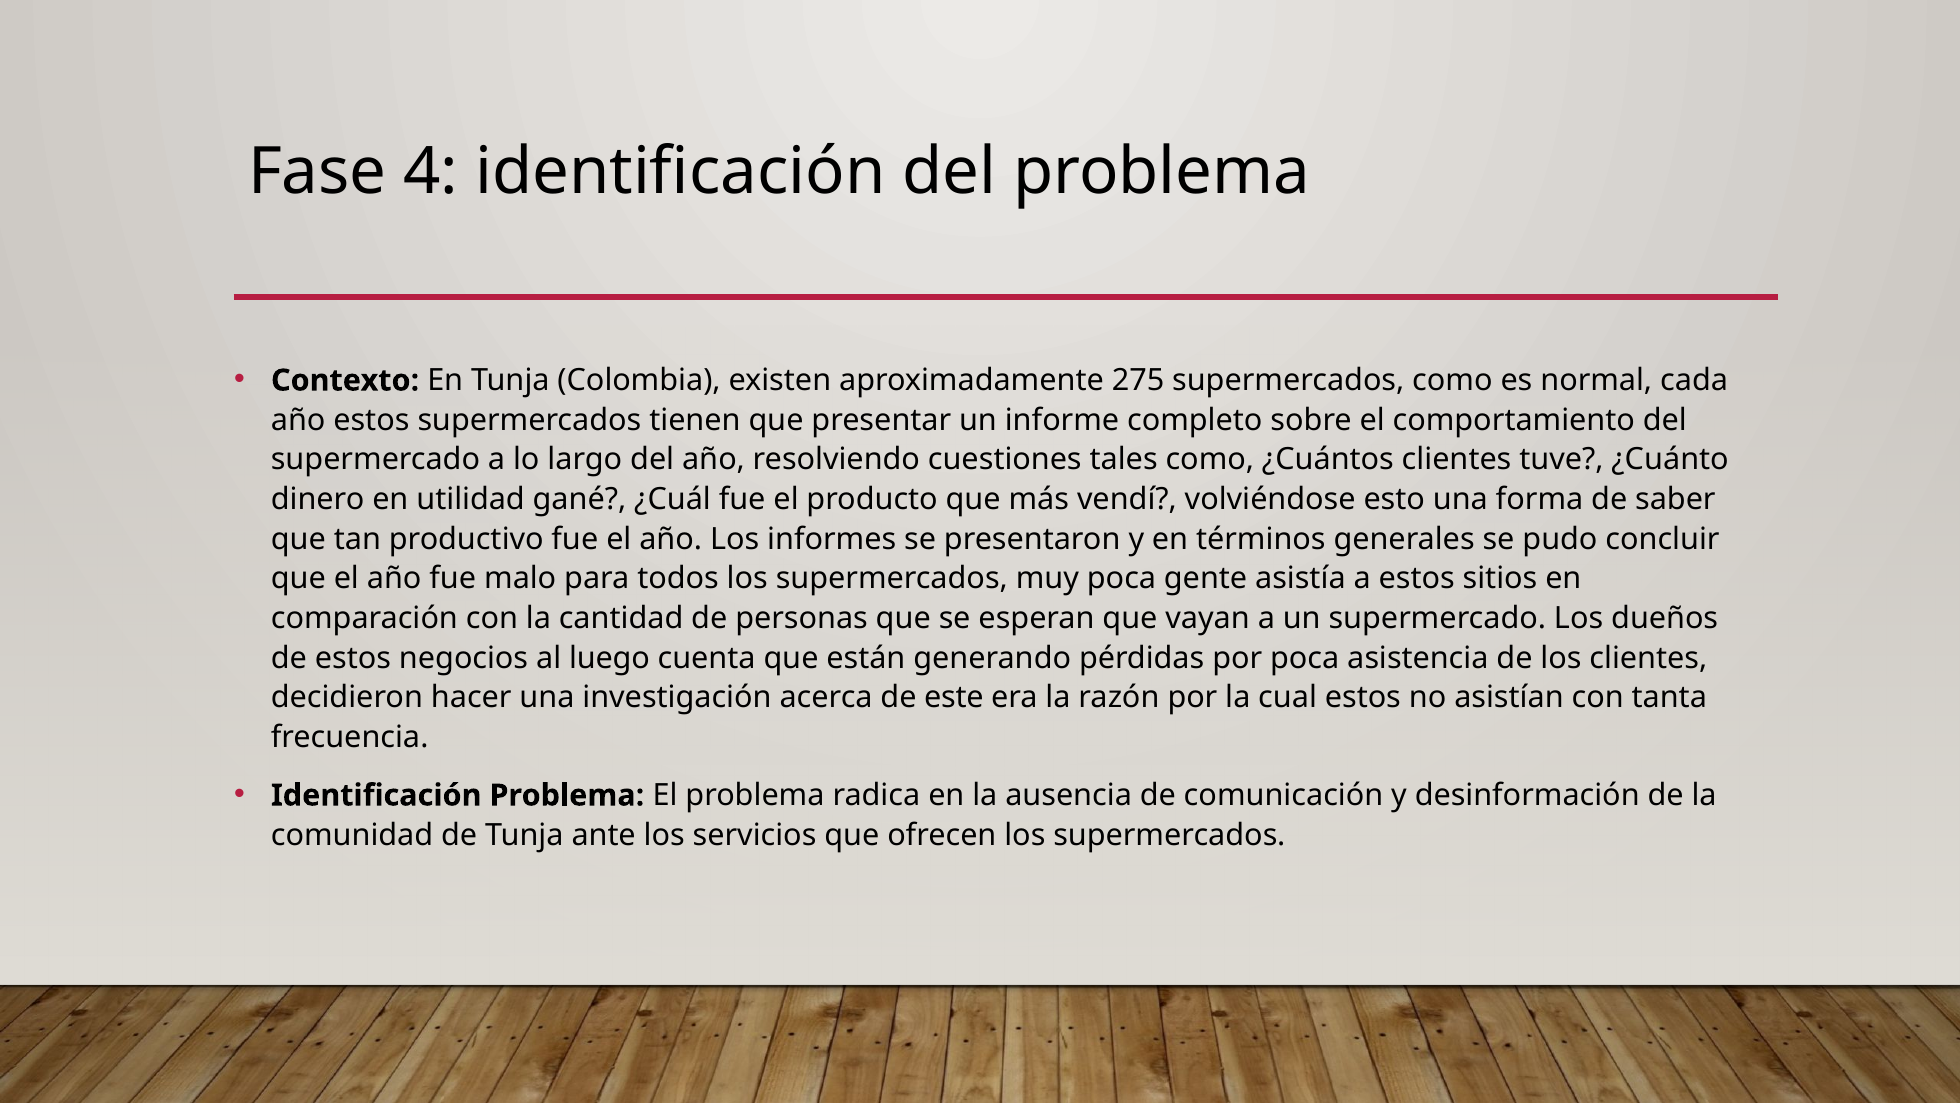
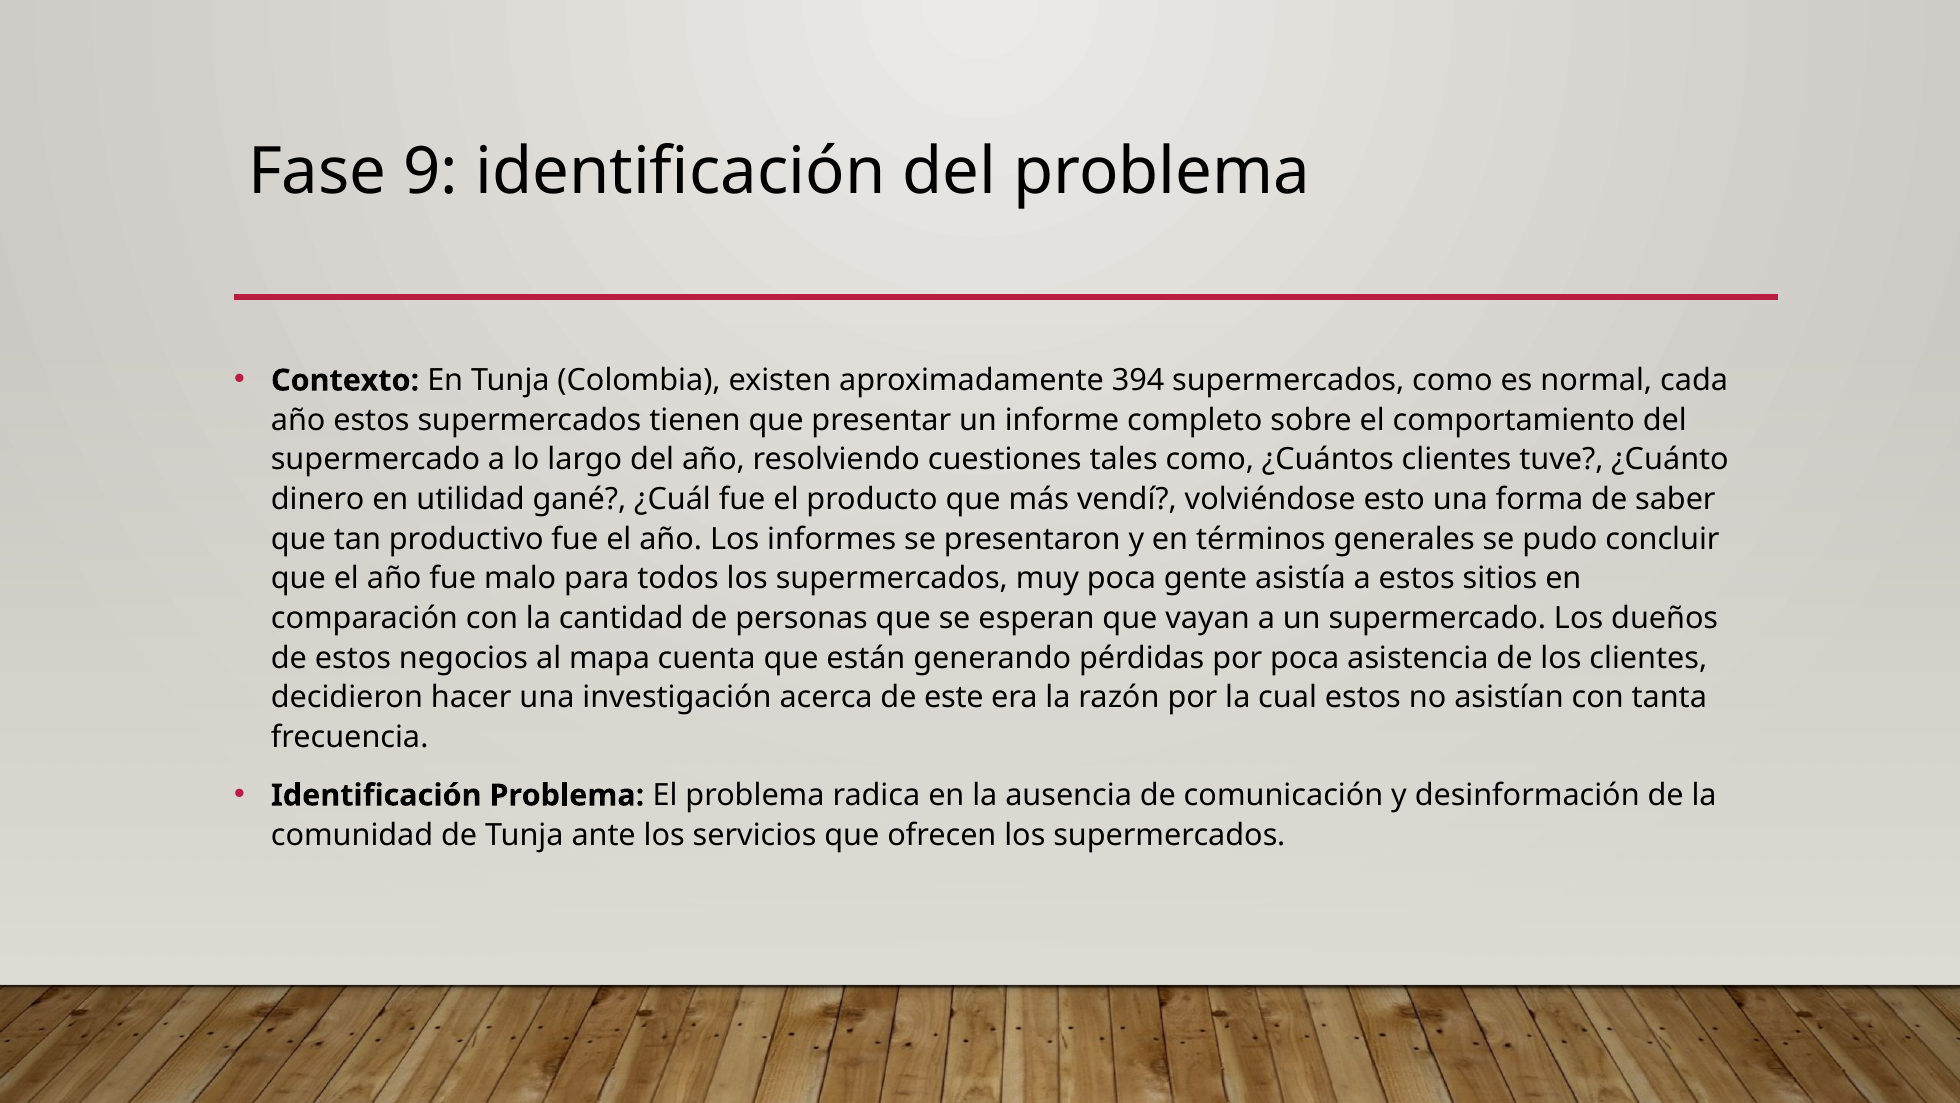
4: 4 -> 9
275: 275 -> 394
luego: luego -> mapa
